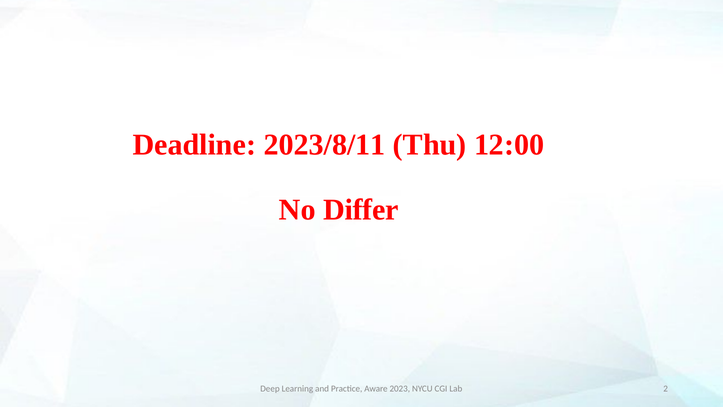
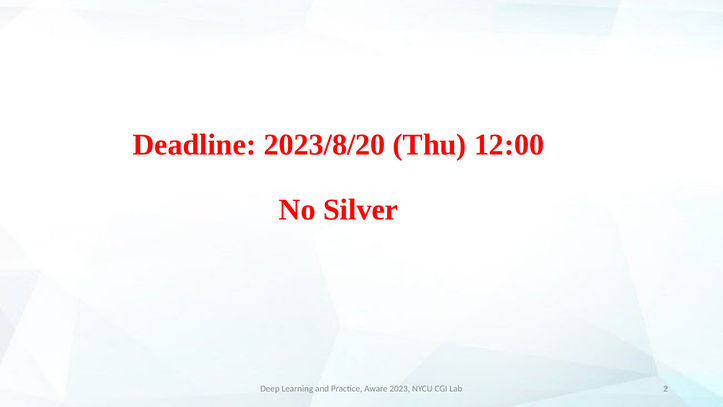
2023/8/11: 2023/8/11 -> 2023/8/20
Differ: Differ -> Silver
